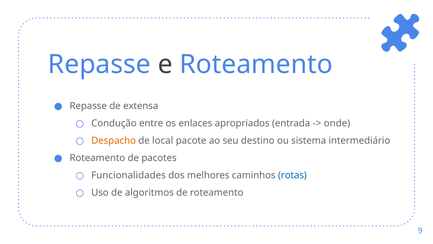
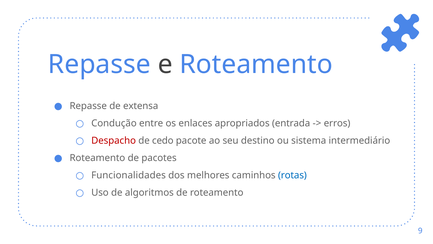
onde: onde -> erros
Despacho colour: orange -> red
local: local -> cedo
